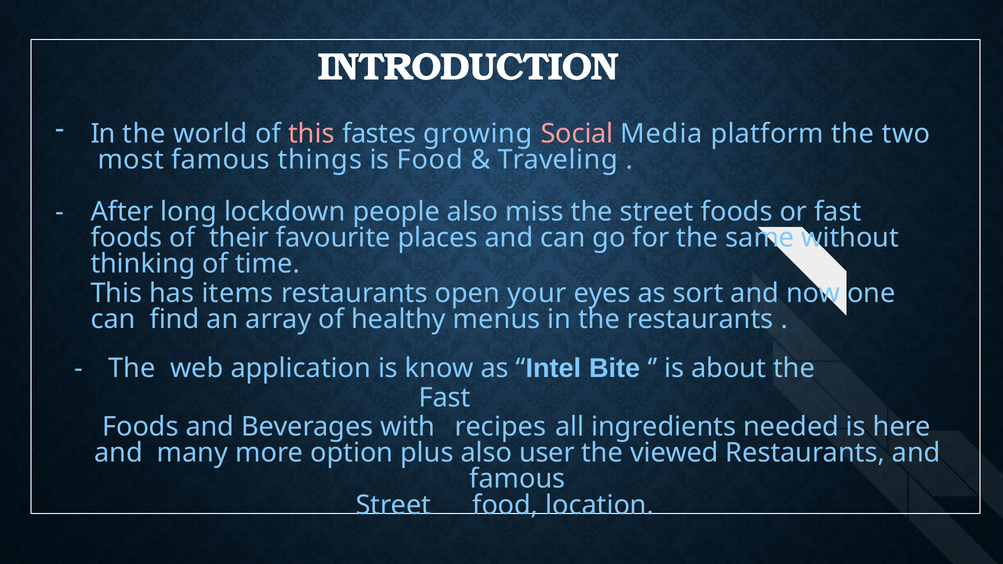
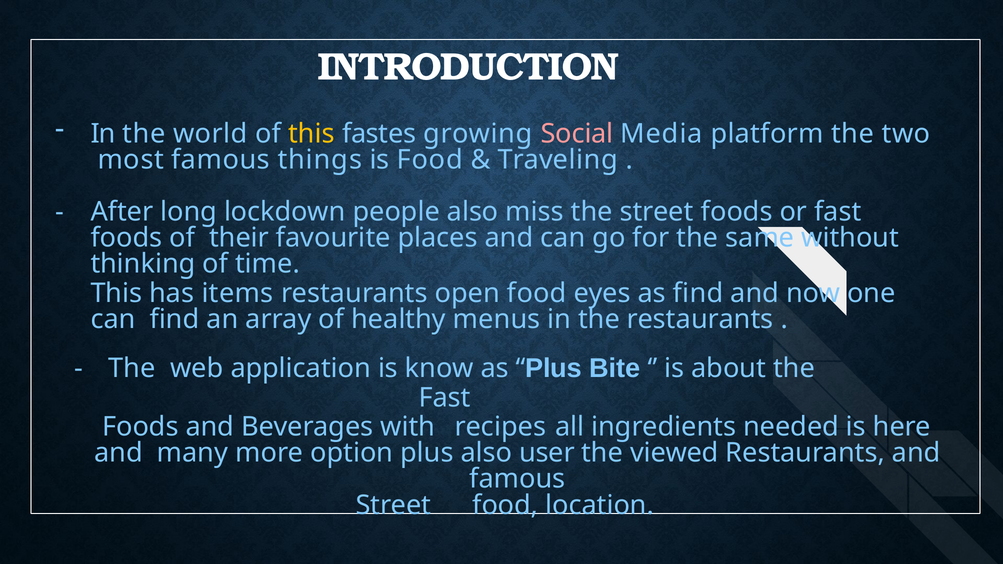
this at (311, 134) colour: pink -> yellow
open your: your -> food
as sort: sort -> find
Intel at (553, 368): Intel -> Plus
